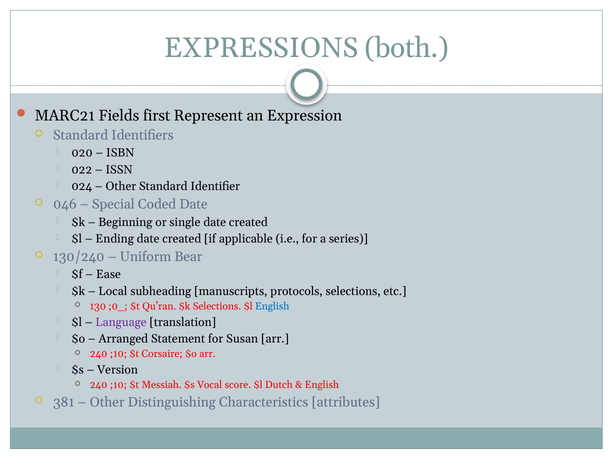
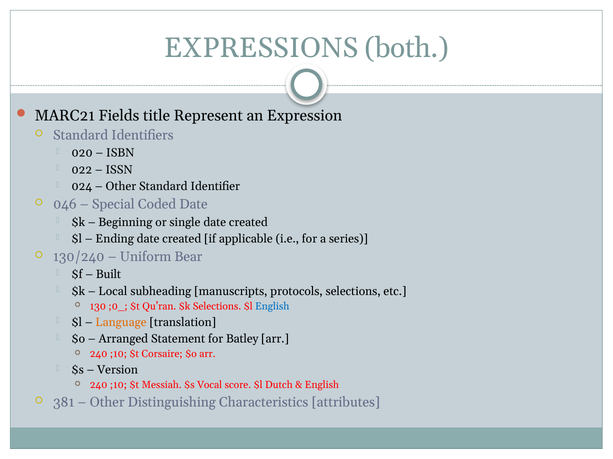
first: first -> title
Ease: Ease -> Built
Language colour: purple -> orange
Susan: Susan -> Batley
